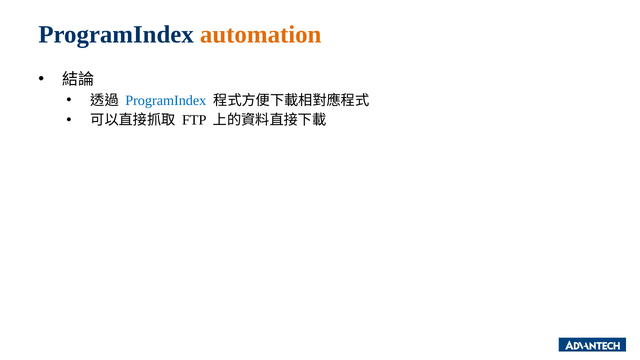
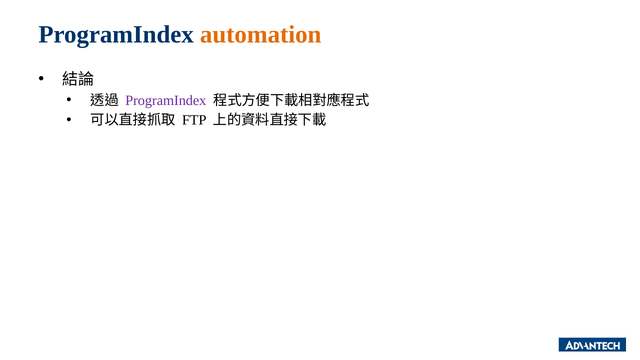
ProgramIndex at (166, 100) colour: blue -> purple
